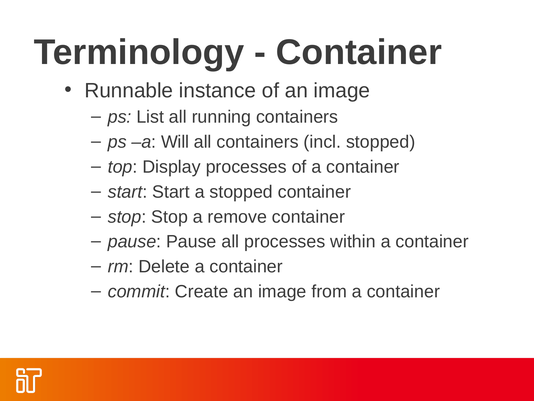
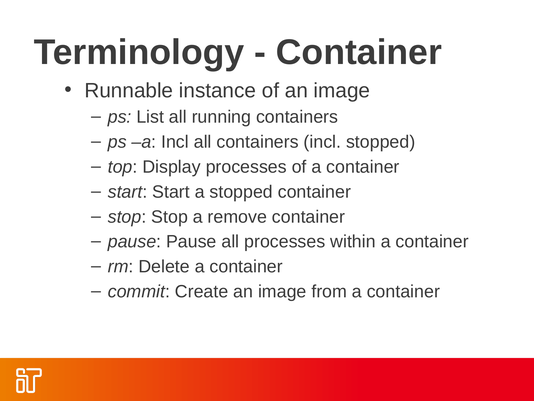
a Will: Will -> Incl
